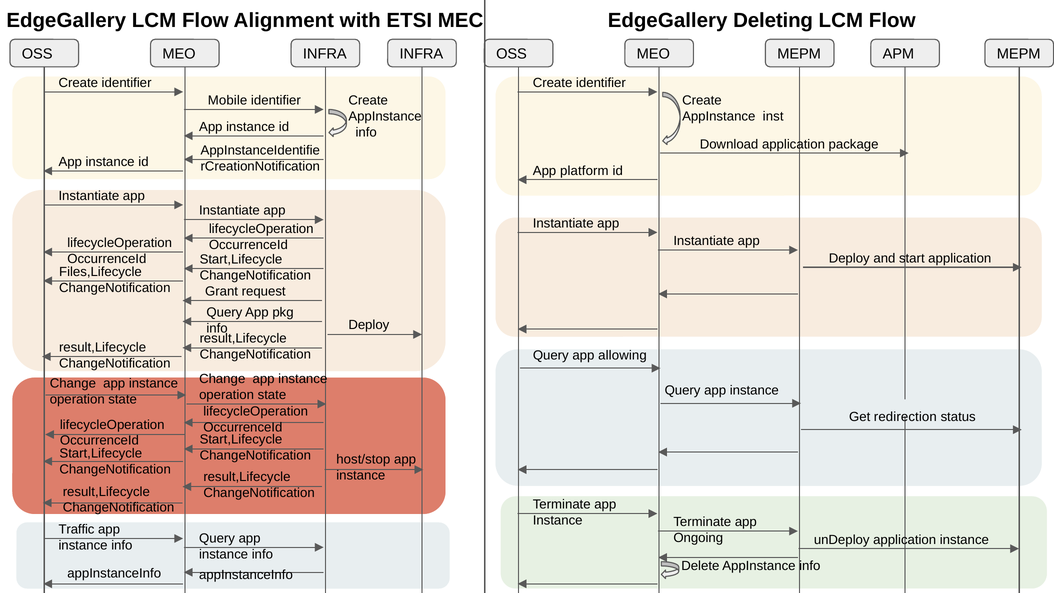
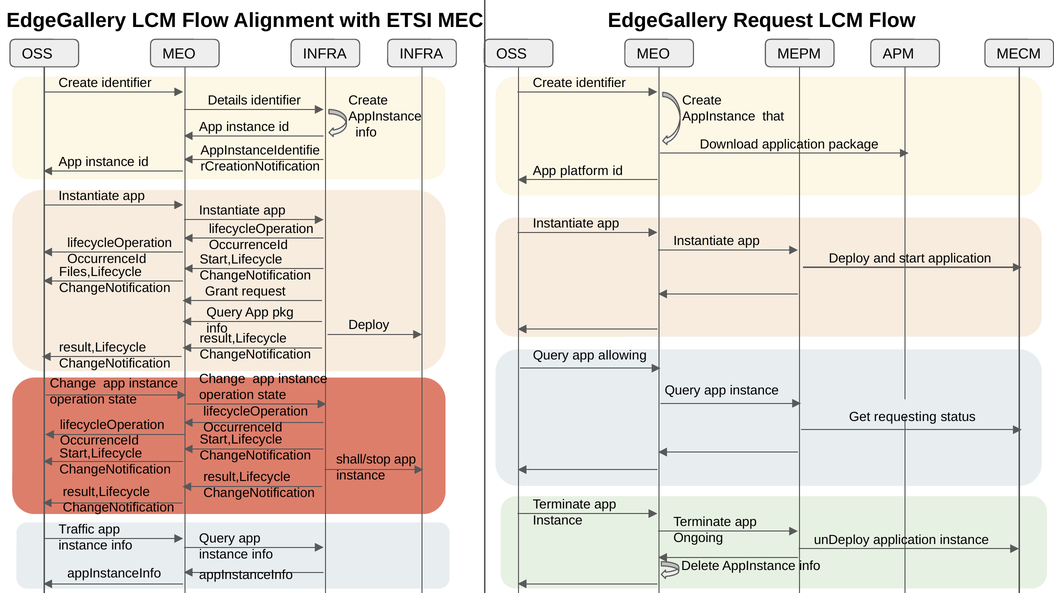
EdgeGallery Deleting: Deleting -> Request
APM MEPM: MEPM -> MECM
Mobile: Mobile -> Details
inst: inst -> that
redirection: redirection -> requesting
host/stop: host/stop -> shall/stop
